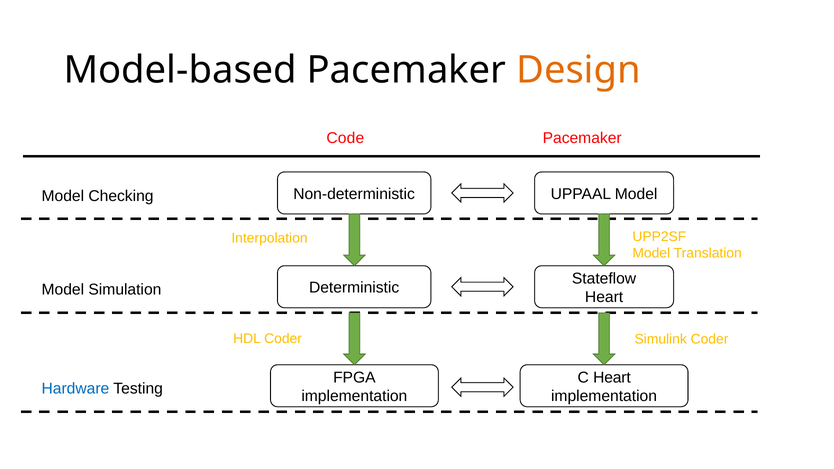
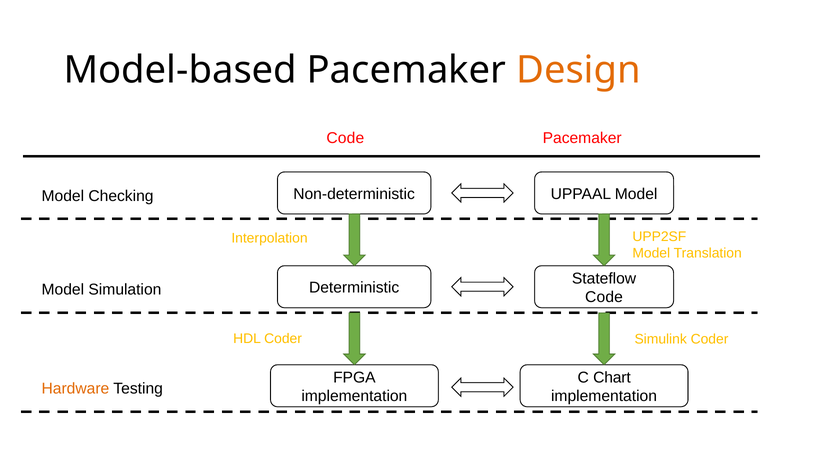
Heart at (604, 297): Heart -> Code
C Heart: Heart -> Chart
Hardware colour: blue -> orange
